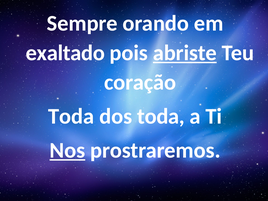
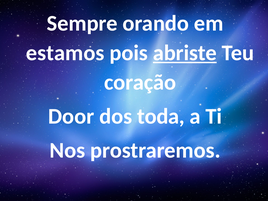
exaltado: exaltado -> estamos
Toda at (71, 116): Toda -> Door
Nos underline: present -> none
